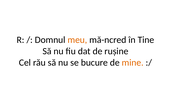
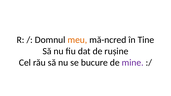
mine colour: orange -> purple
